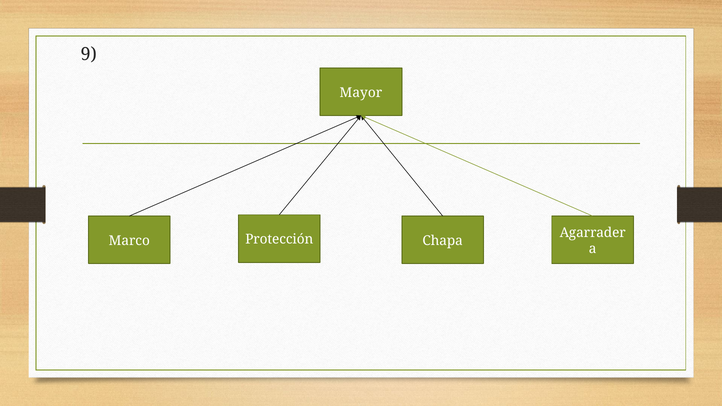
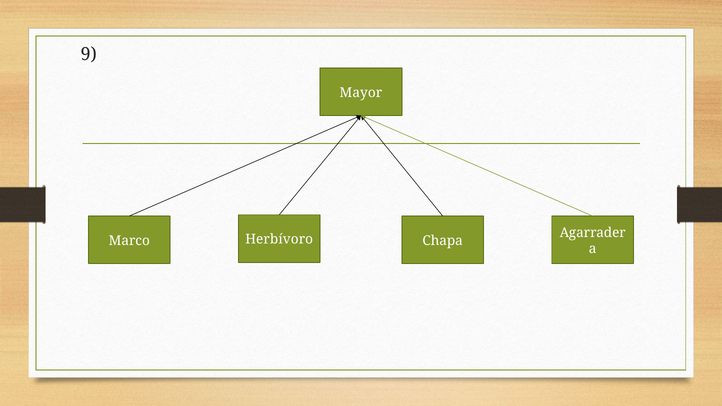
Protección: Protección -> Herbívoro
